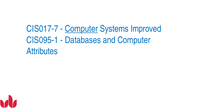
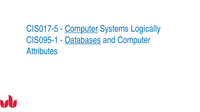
CIS017-7: CIS017-7 -> CIS017-5
Improved: Improved -> Logically
Databases underline: none -> present
